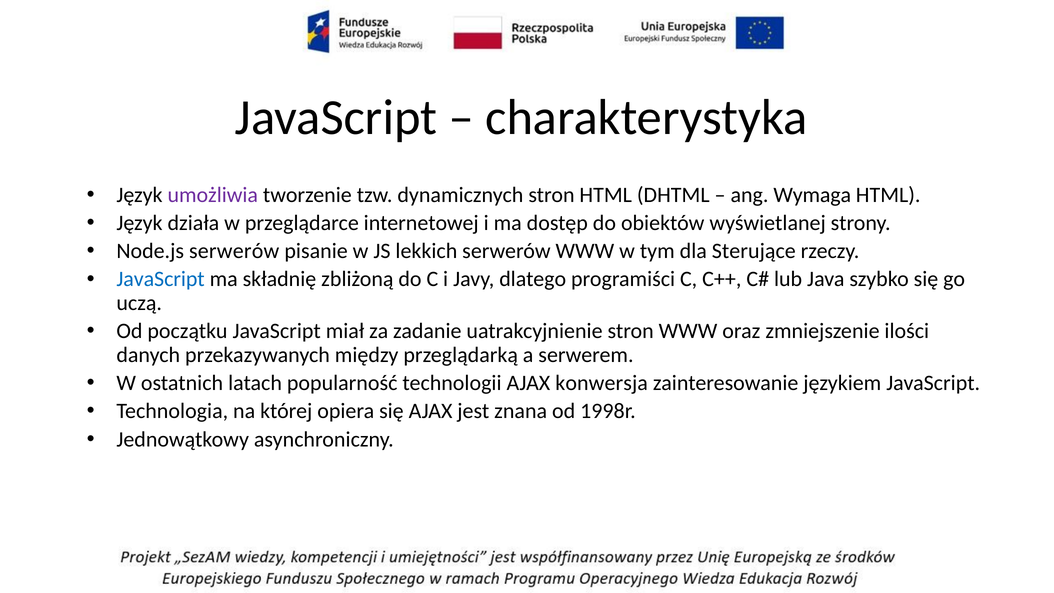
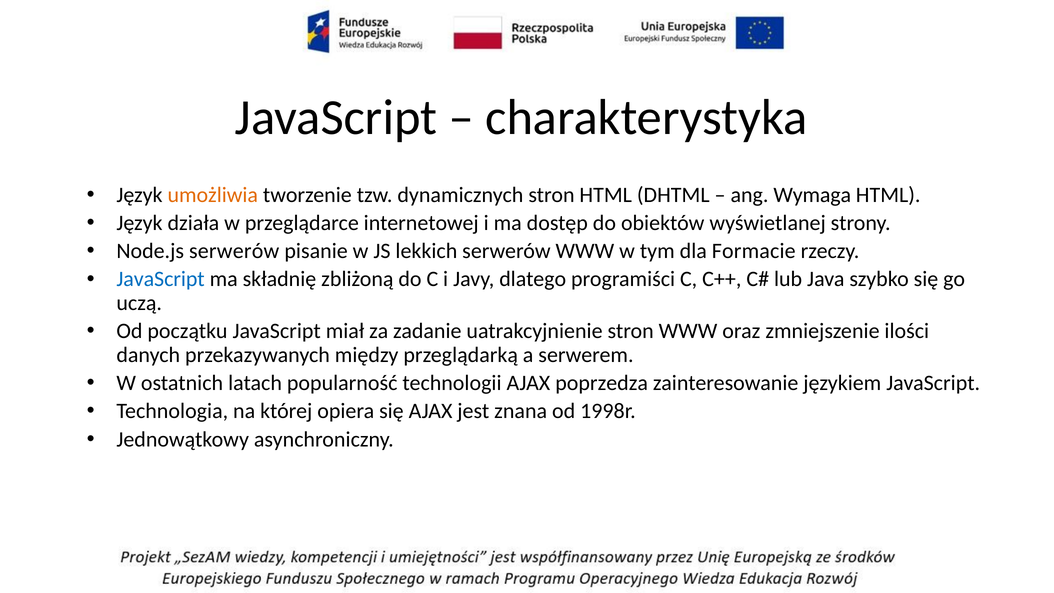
umożliwia colour: purple -> orange
Sterujące: Sterujące -> Formacie
konwersja: konwersja -> poprzedza
